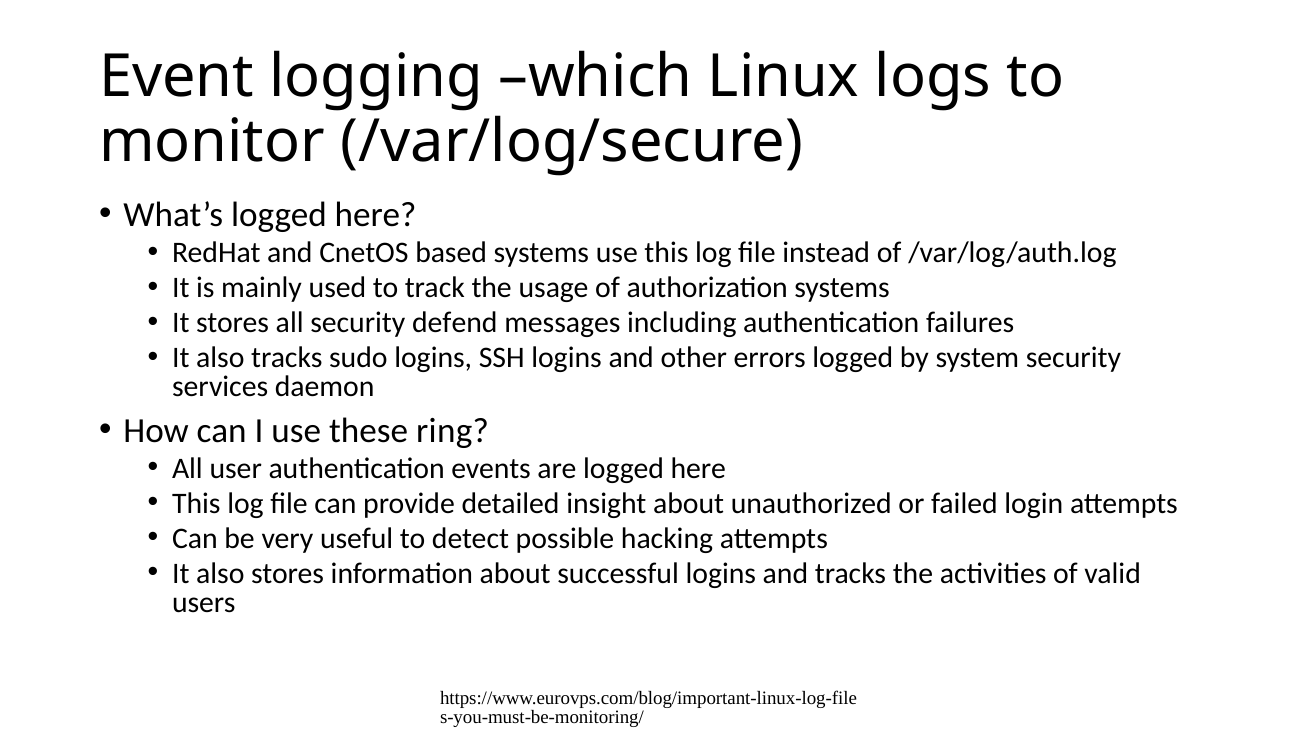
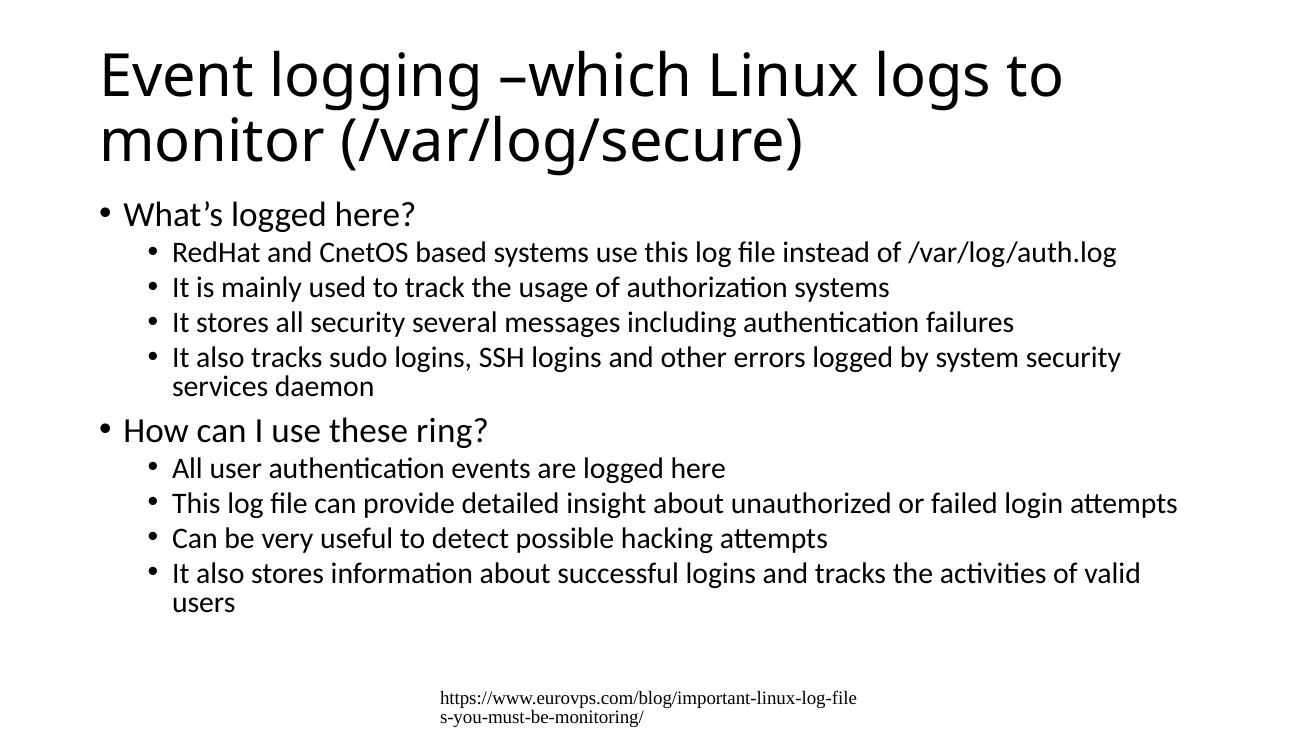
defend: defend -> several
